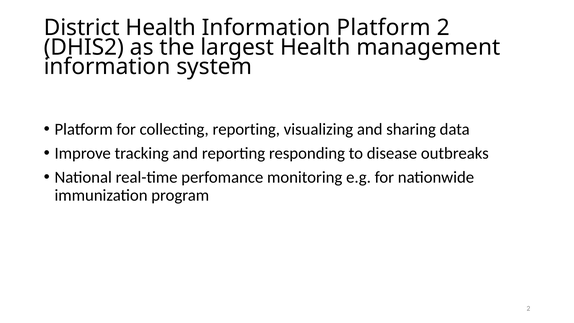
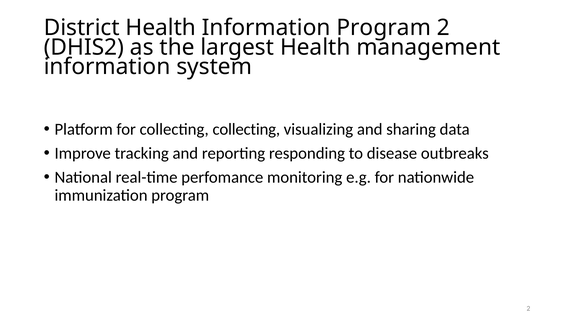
Information Platform: Platform -> Program
collecting reporting: reporting -> collecting
